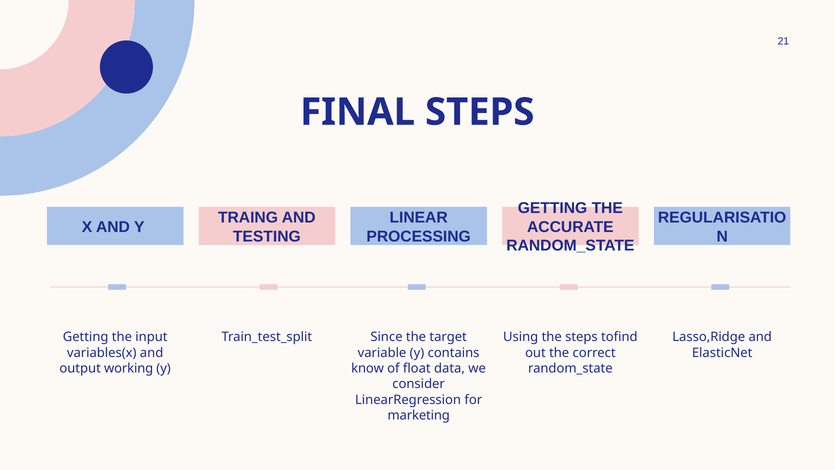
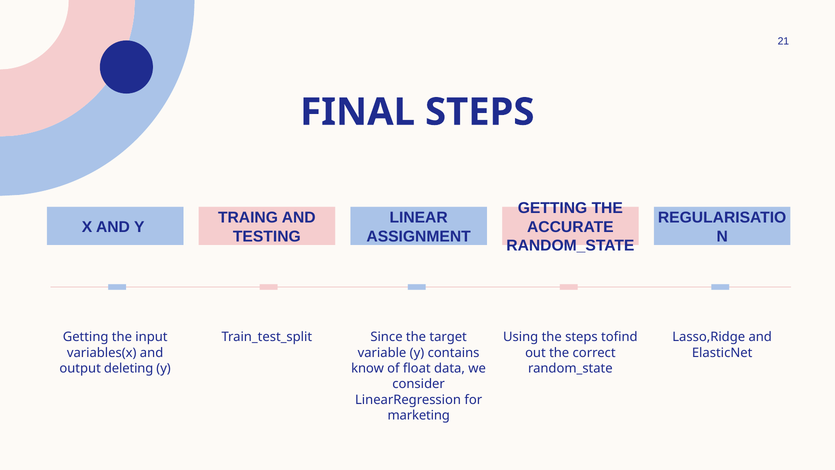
PROCESSING: PROCESSING -> ASSIGNMENT
working: working -> deleting
